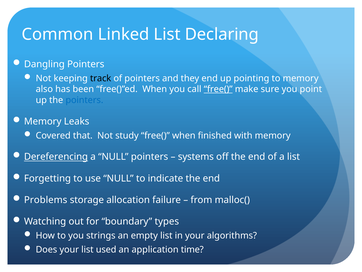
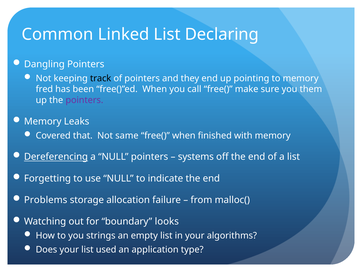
also: also -> fred
free( at (218, 89) underline: present -> none
point: point -> them
pointers at (84, 100) colour: blue -> purple
study: study -> same
types: types -> looks
time: time -> type
